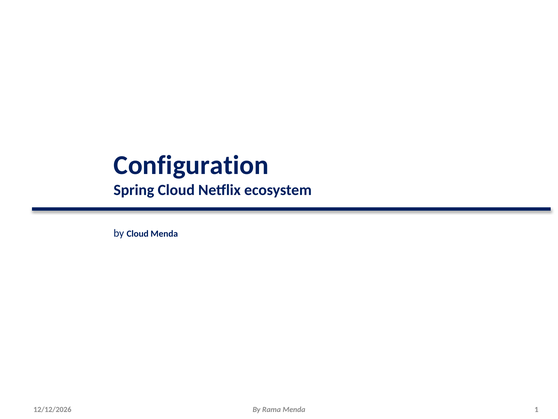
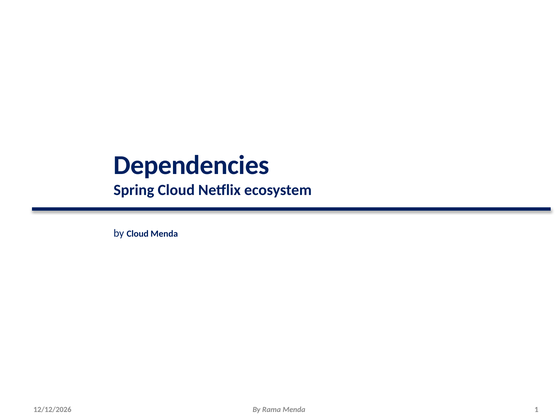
Configuration: Configuration -> Dependencies
